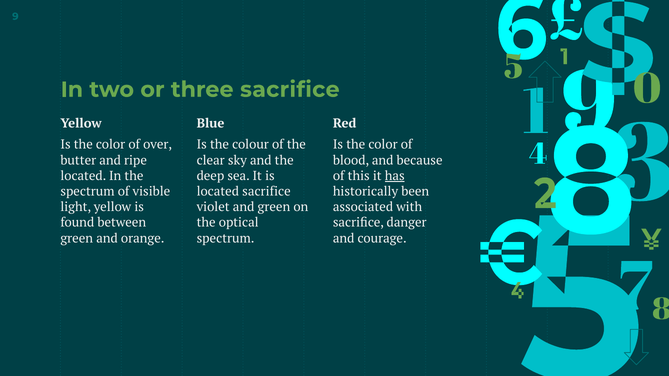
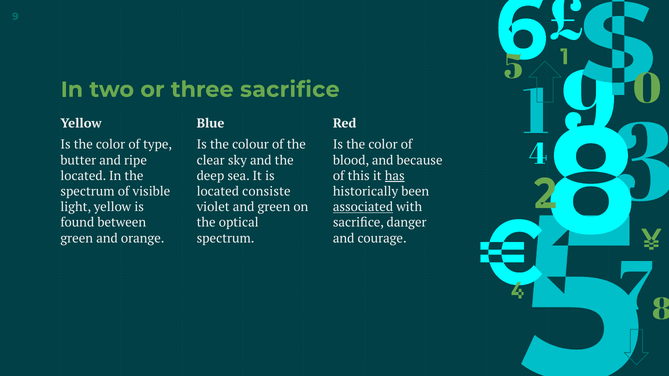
over: over -> type
located sacrifice: sacrifice -> consiste
associated underline: none -> present
